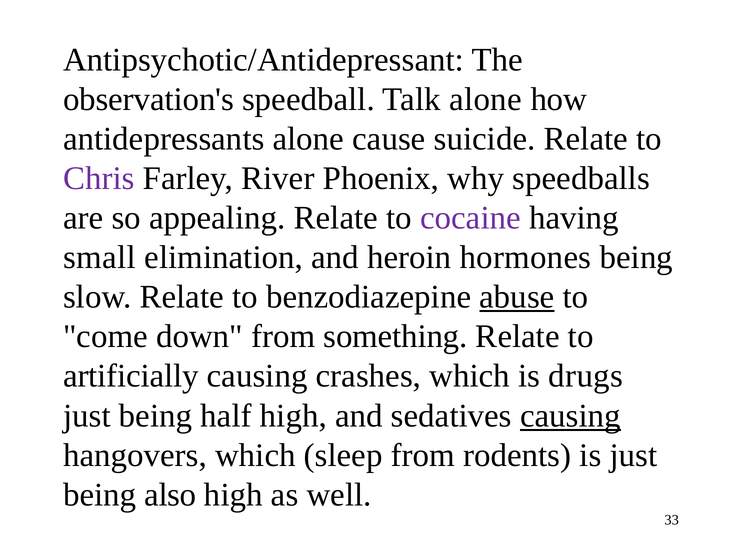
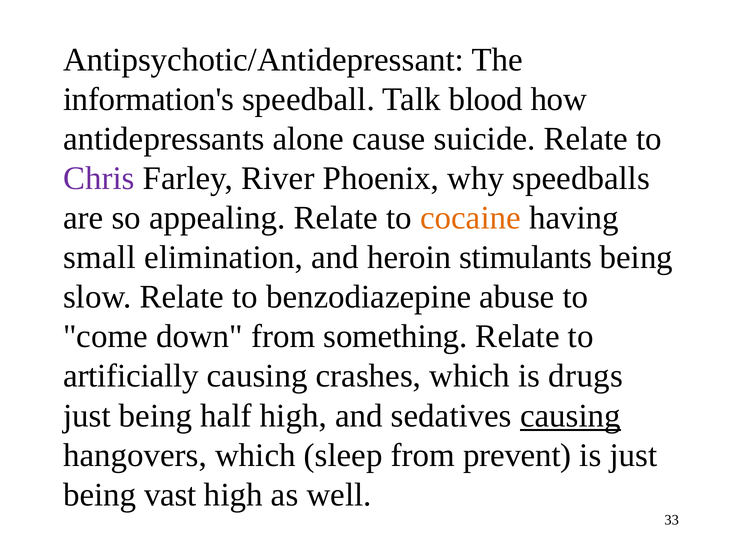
observation's: observation's -> information's
Talk alone: alone -> blood
cocaine colour: purple -> orange
hormones: hormones -> stimulants
abuse underline: present -> none
rodents: rodents -> prevent
also: also -> vast
